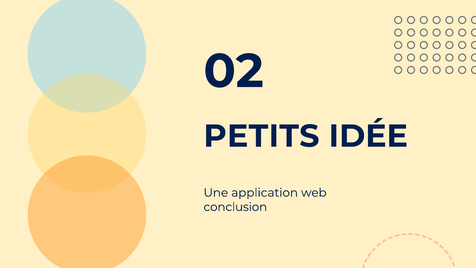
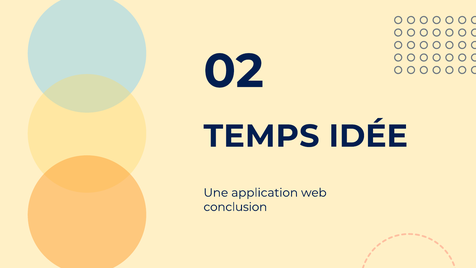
PETITS: PETITS -> TEMPS
